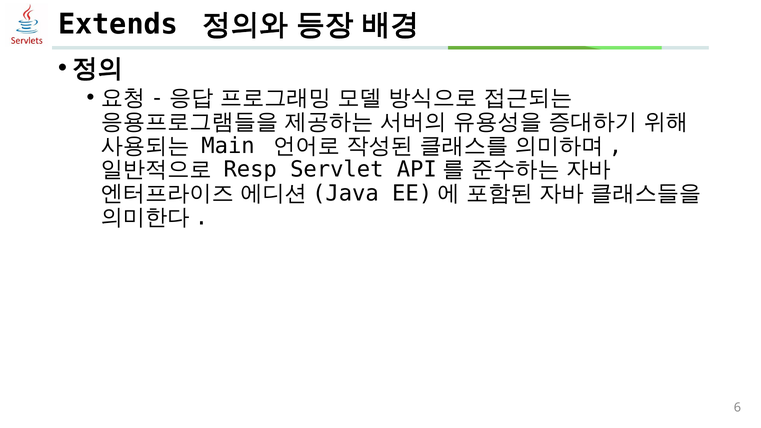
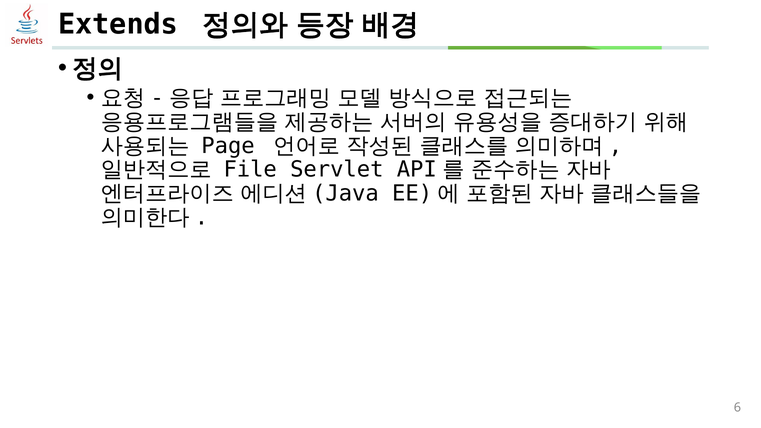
Main: Main -> Page
Resp: Resp -> File
